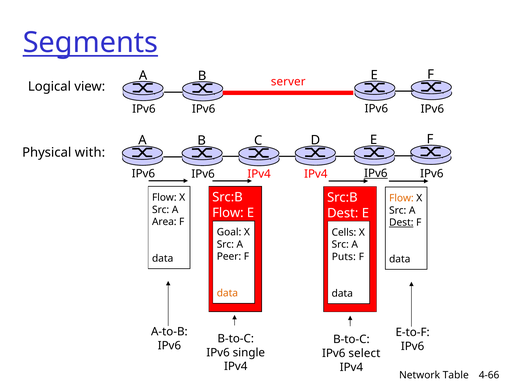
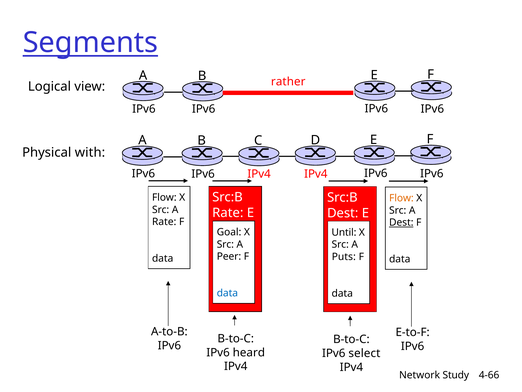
server: server -> rather
IPv6 at (376, 173) underline: present -> none
Flow at (228, 213): Flow -> Rate
Area at (164, 222): Area -> Rate
Cells: Cells -> Until
data at (227, 293) colour: orange -> blue
single: single -> heard
Table: Table -> Study
